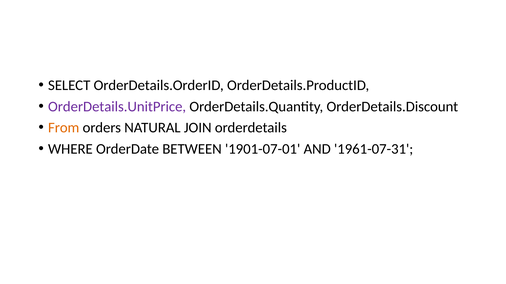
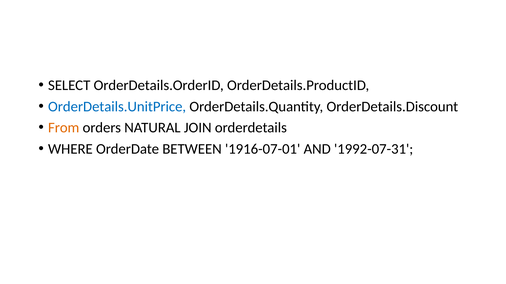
OrderDetails.UnitPrice colour: purple -> blue
1901-07-01: 1901-07-01 -> 1916-07-01
1961-07-31: 1961-07-31 -> 1992-07-31
